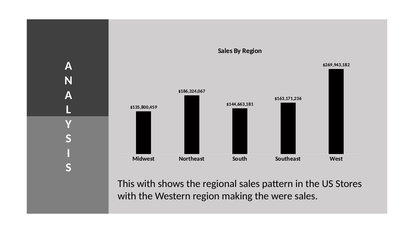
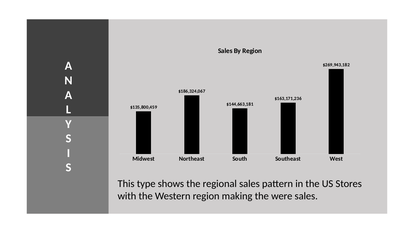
This with: with -> type
